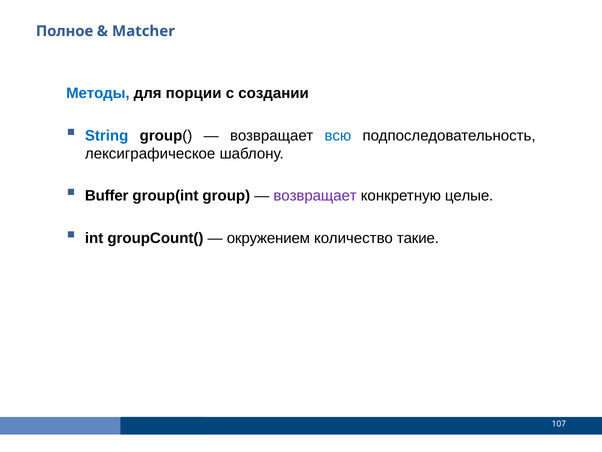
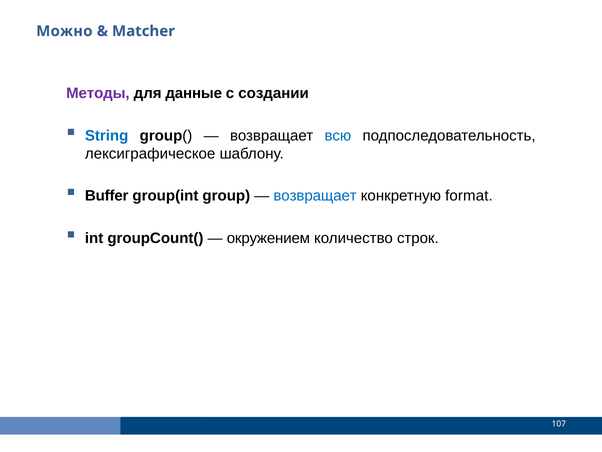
Полное: Полное -> Можно
Методы colour: blue -> purple
порции: порции -> данные
возвращает at (315, 196) colour: purple -> blue
целые: целые -> format
такие: такие -> строк
